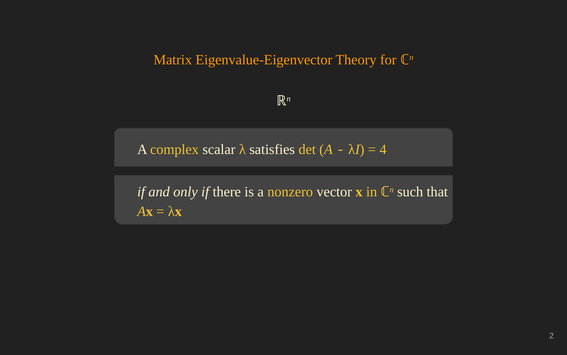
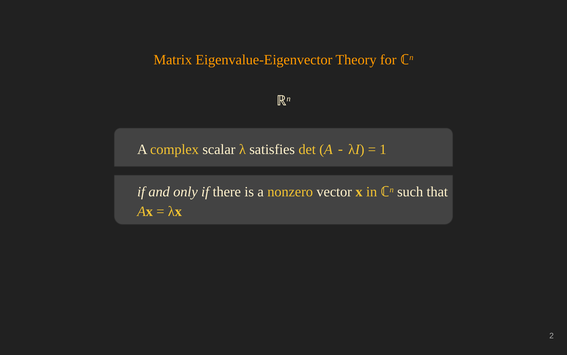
4: 4 -> 1
